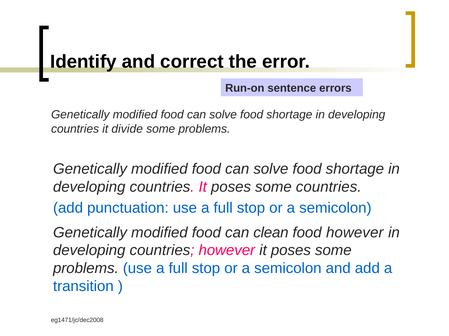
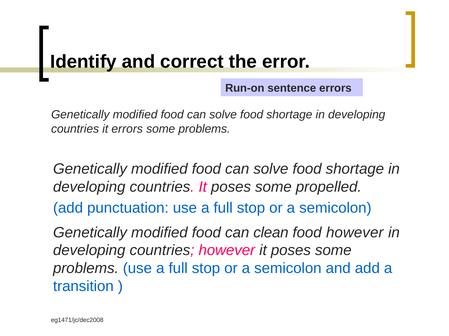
it divide: divide -> errors
some countries: countries -> propelled
